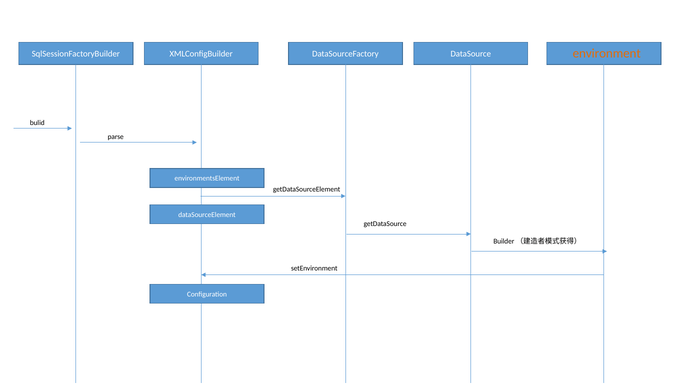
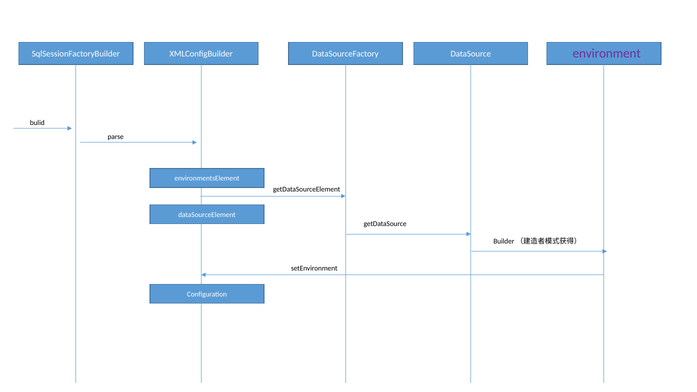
environment colour: orange -> purple
